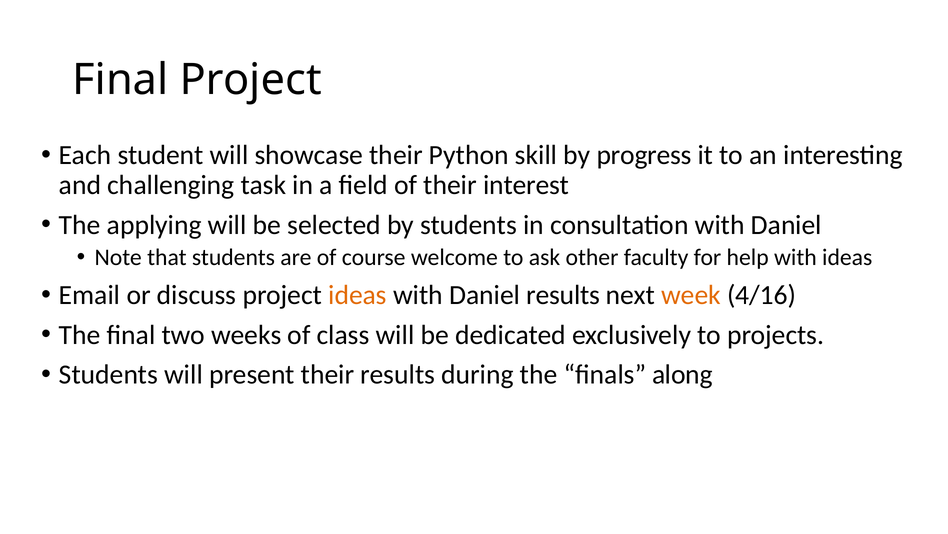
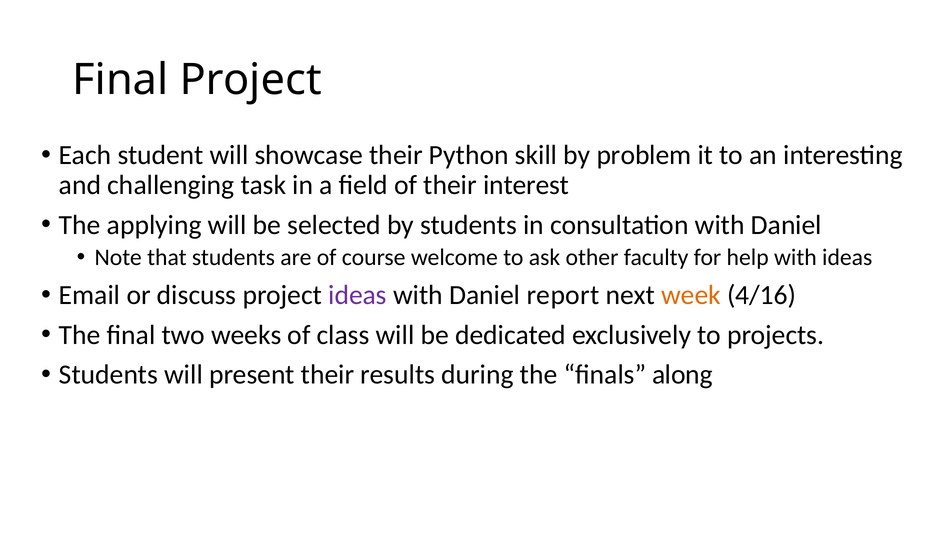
progress: progress -> problem
ideas at (358, 295) colour: orange -> purple
Daniel results: results -> report
